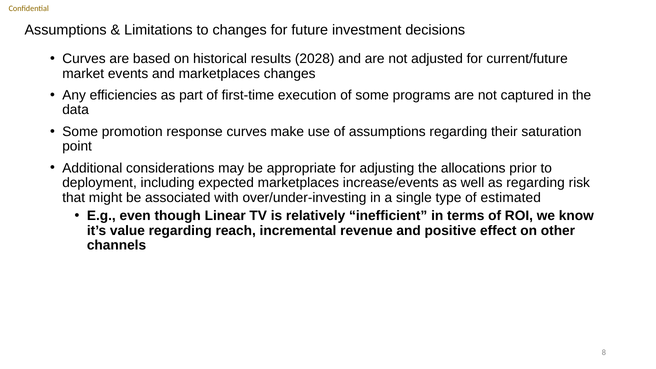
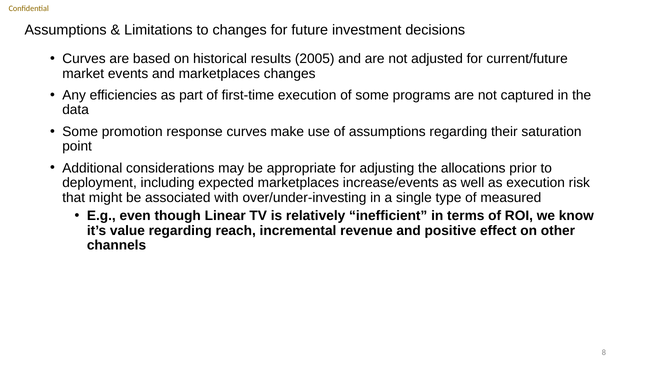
2028: 2028 -> 2005
as regarding: regarding -> execution
estimated: estimated -> measured
